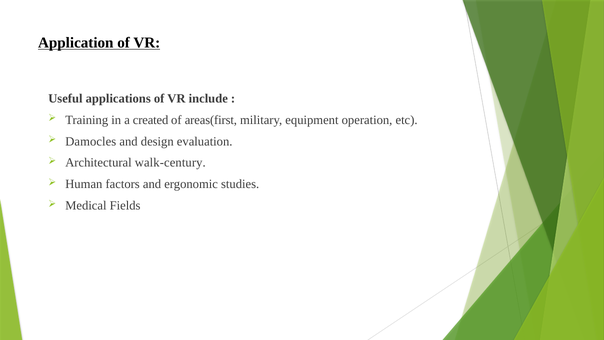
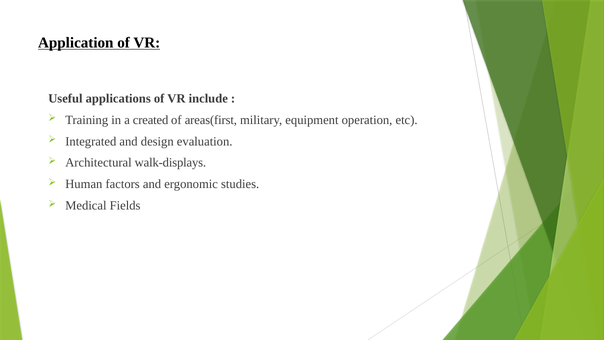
Damocles: Damocles -> Integrated
walk-century: walk-century -> walk-displays
